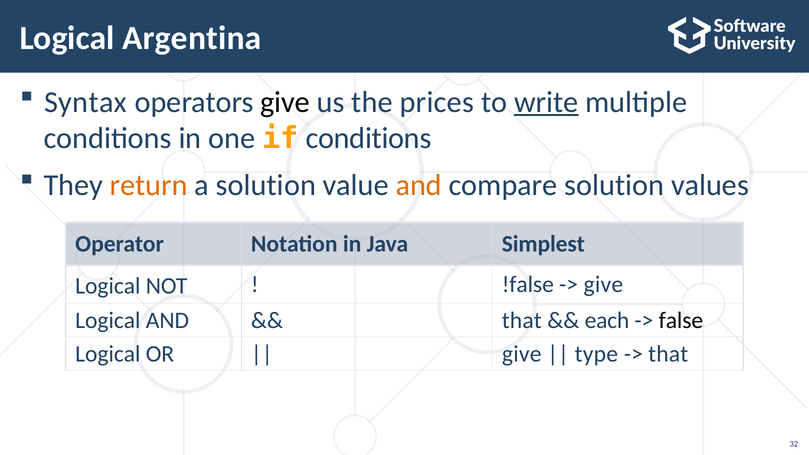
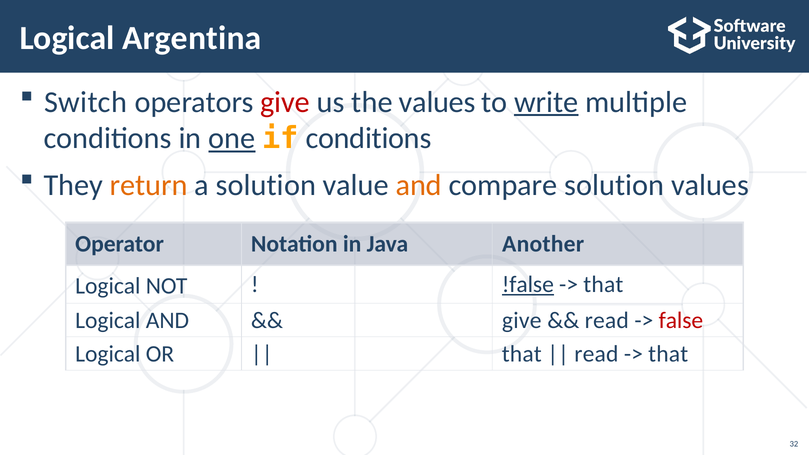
Syntax: Syntax -> Switch
give at (285, 102) colour: black -> red
the prices: prices -> values
one underline: none -> present
Simplest: Simplest -> Another
!false underline: none -> present
give at (603, 285): give -> that
that at (522, 320): that -> give
each at (607, 320): each -> read
false colour: black -> red
give at (522, 354): give -> that
type at (596, 354): type -> read
